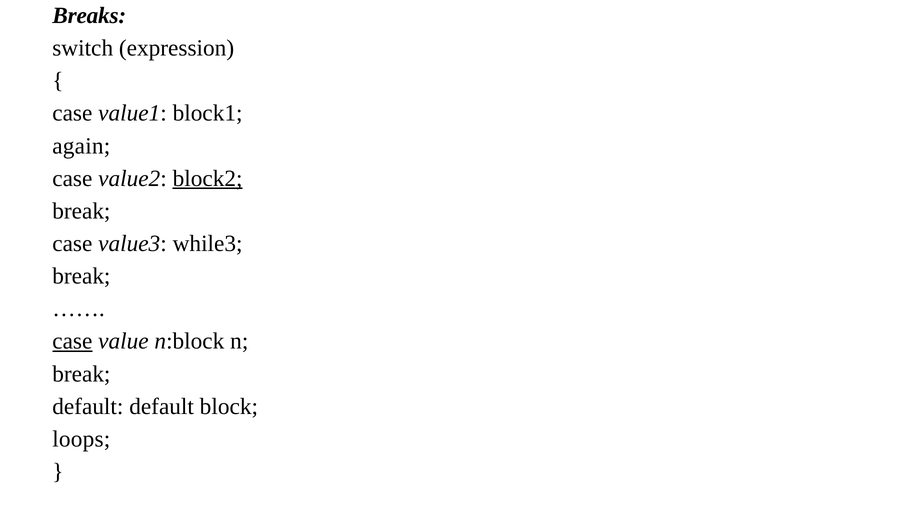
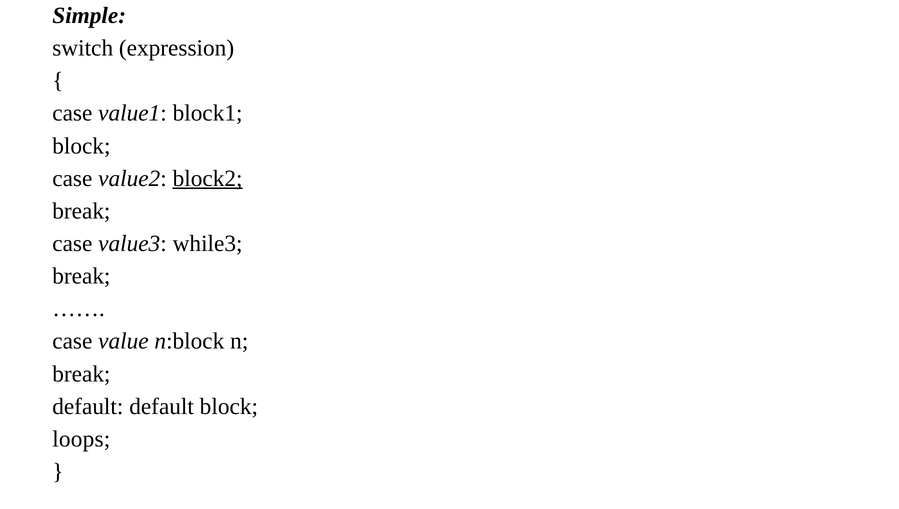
Breaks: Breaks -> Simple
again at (81, 146): again -> block
case at (72, 341) underline: present -> none
